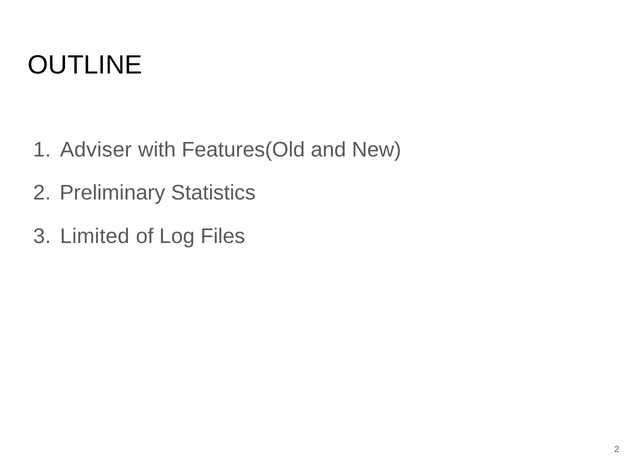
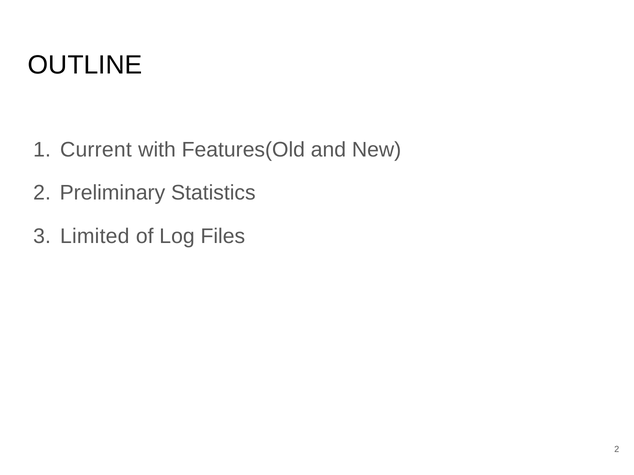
Adviser: Adviser -> Current
